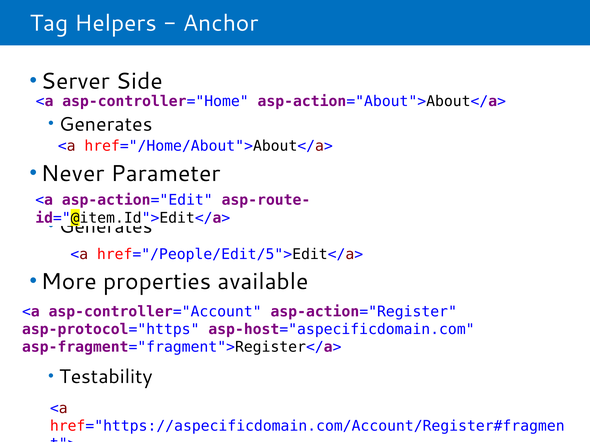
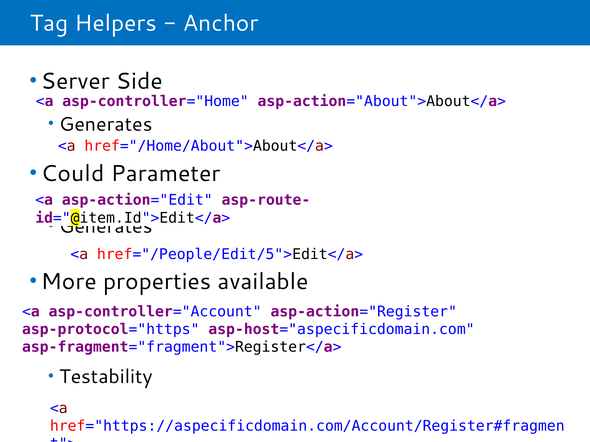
Never: Never -> Could
